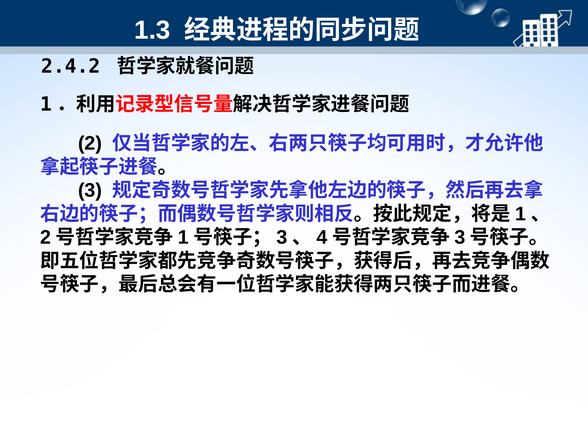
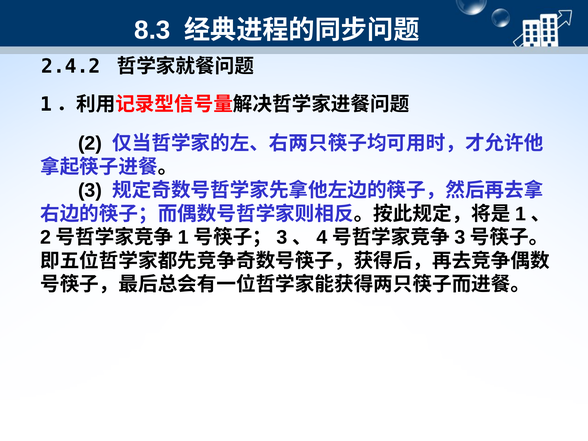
1.3: 1.3 -> 8.3
